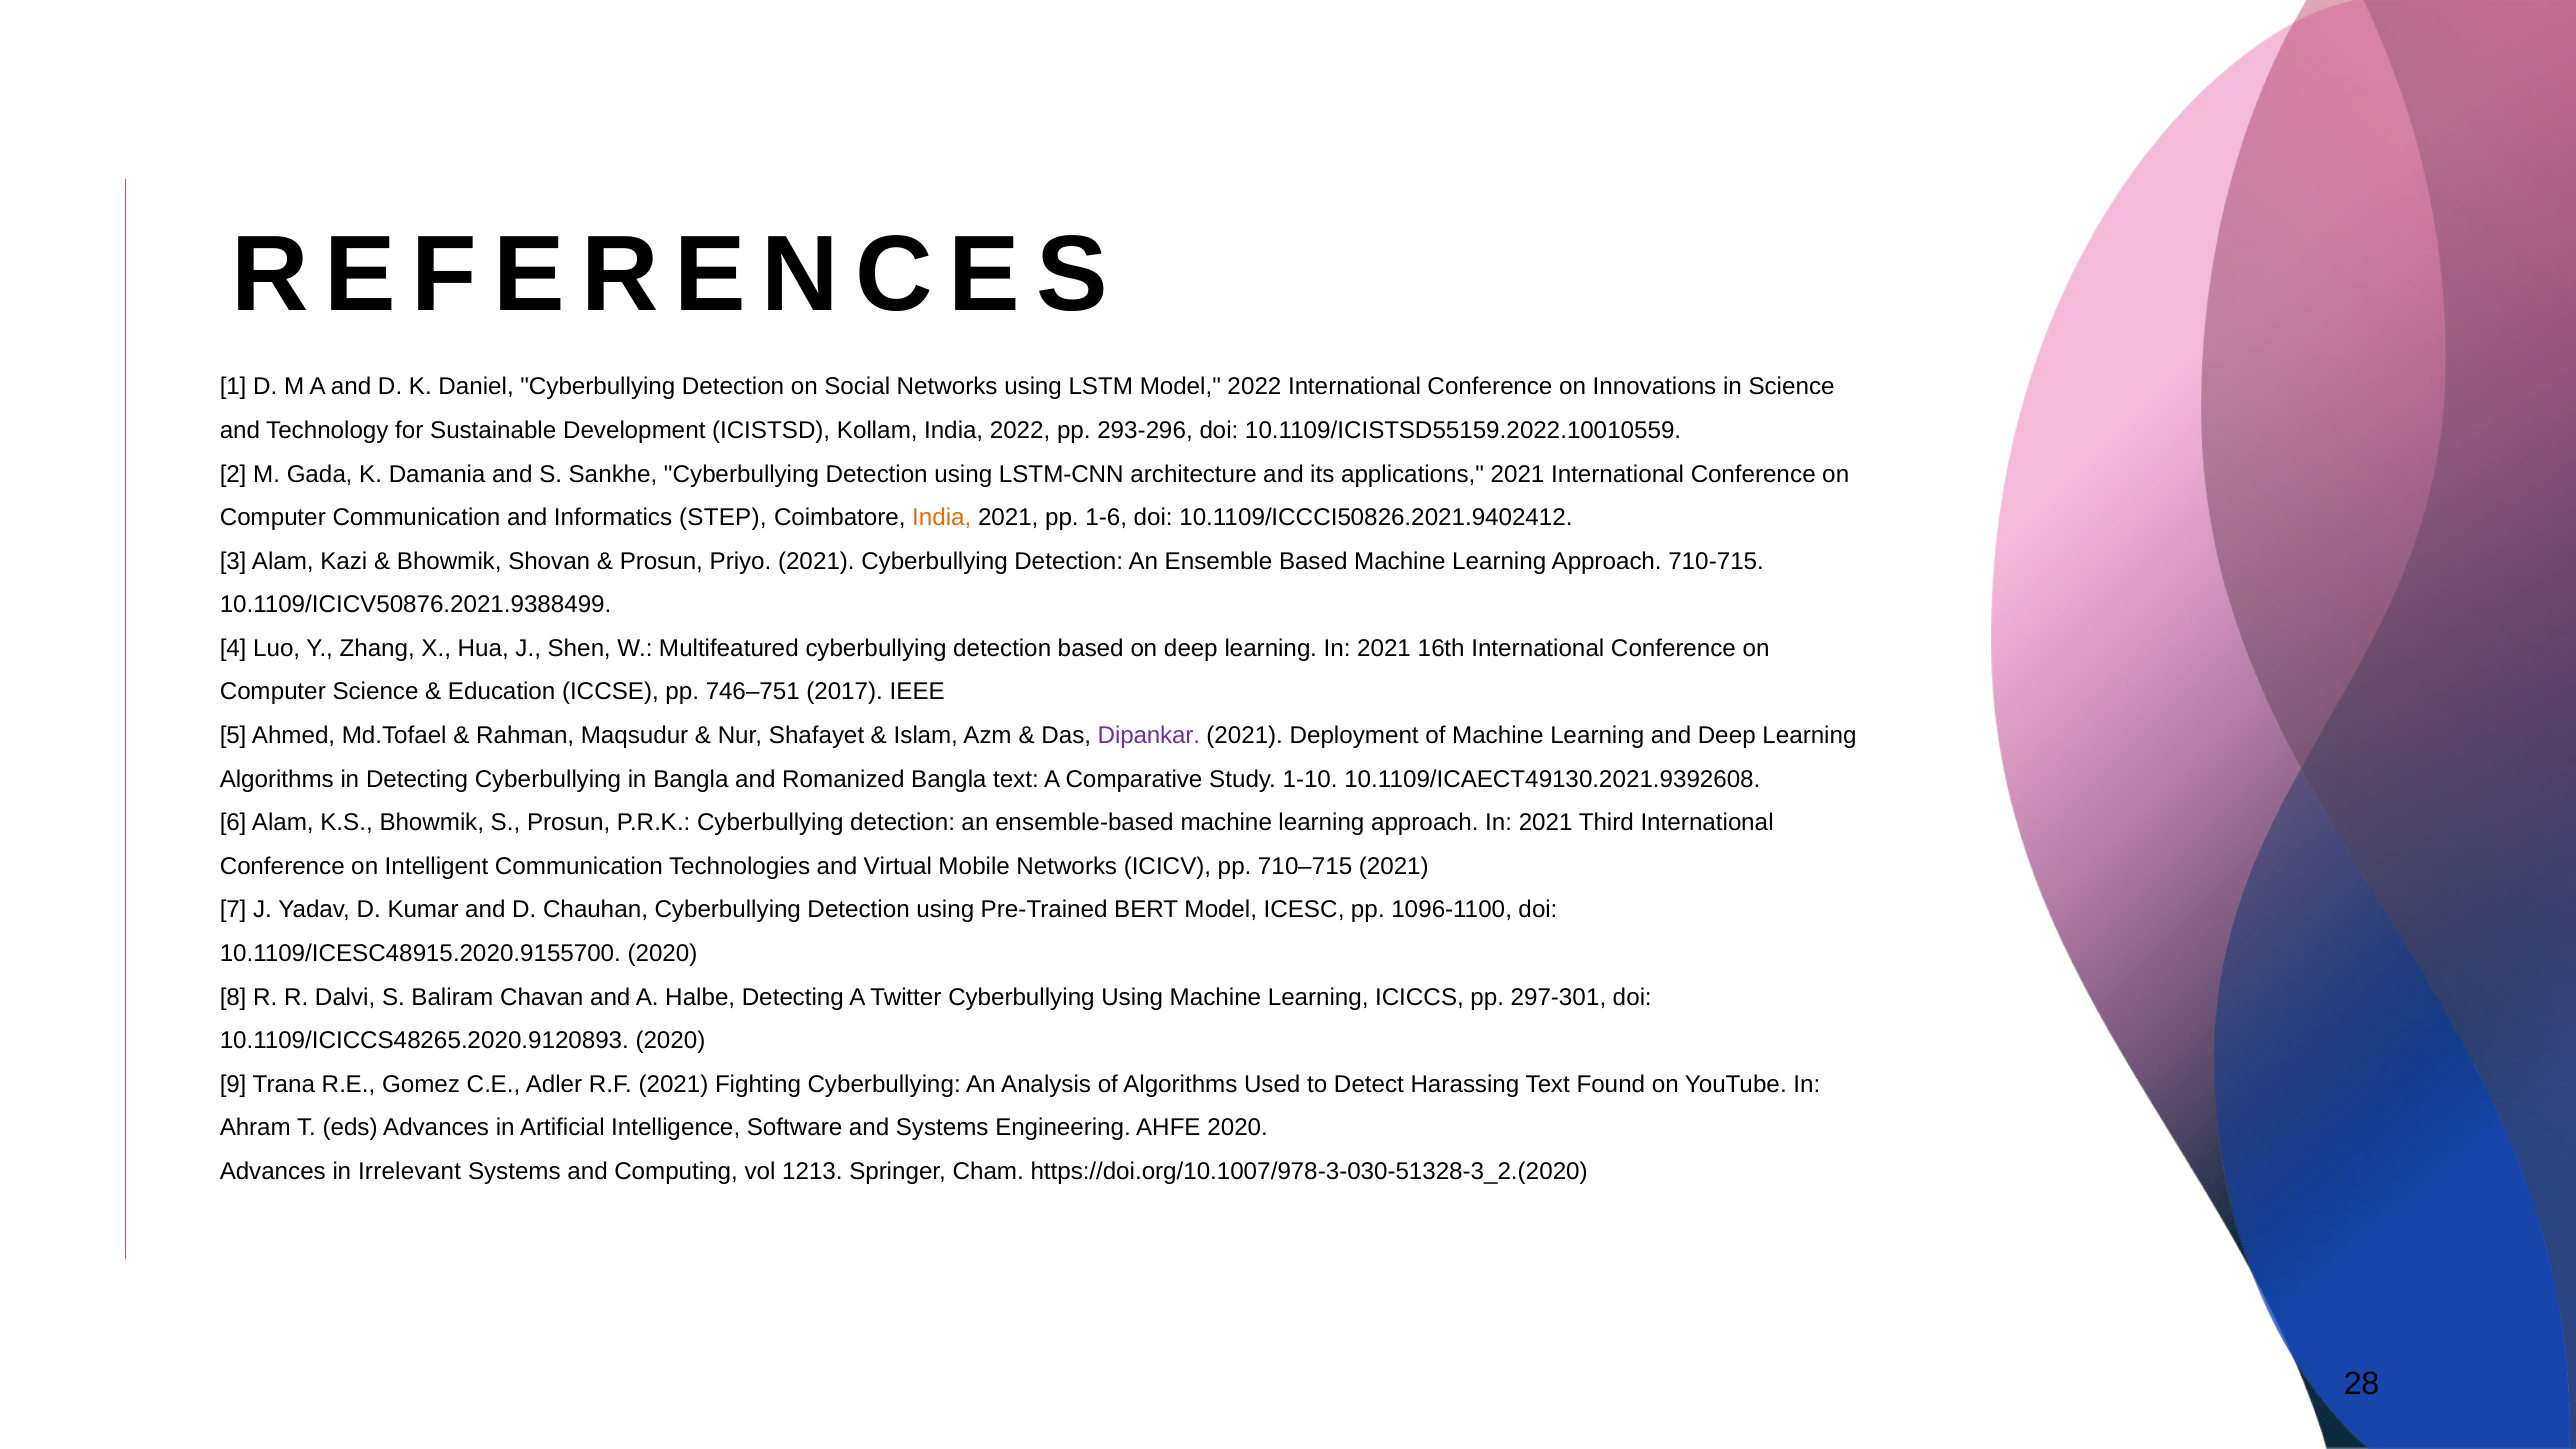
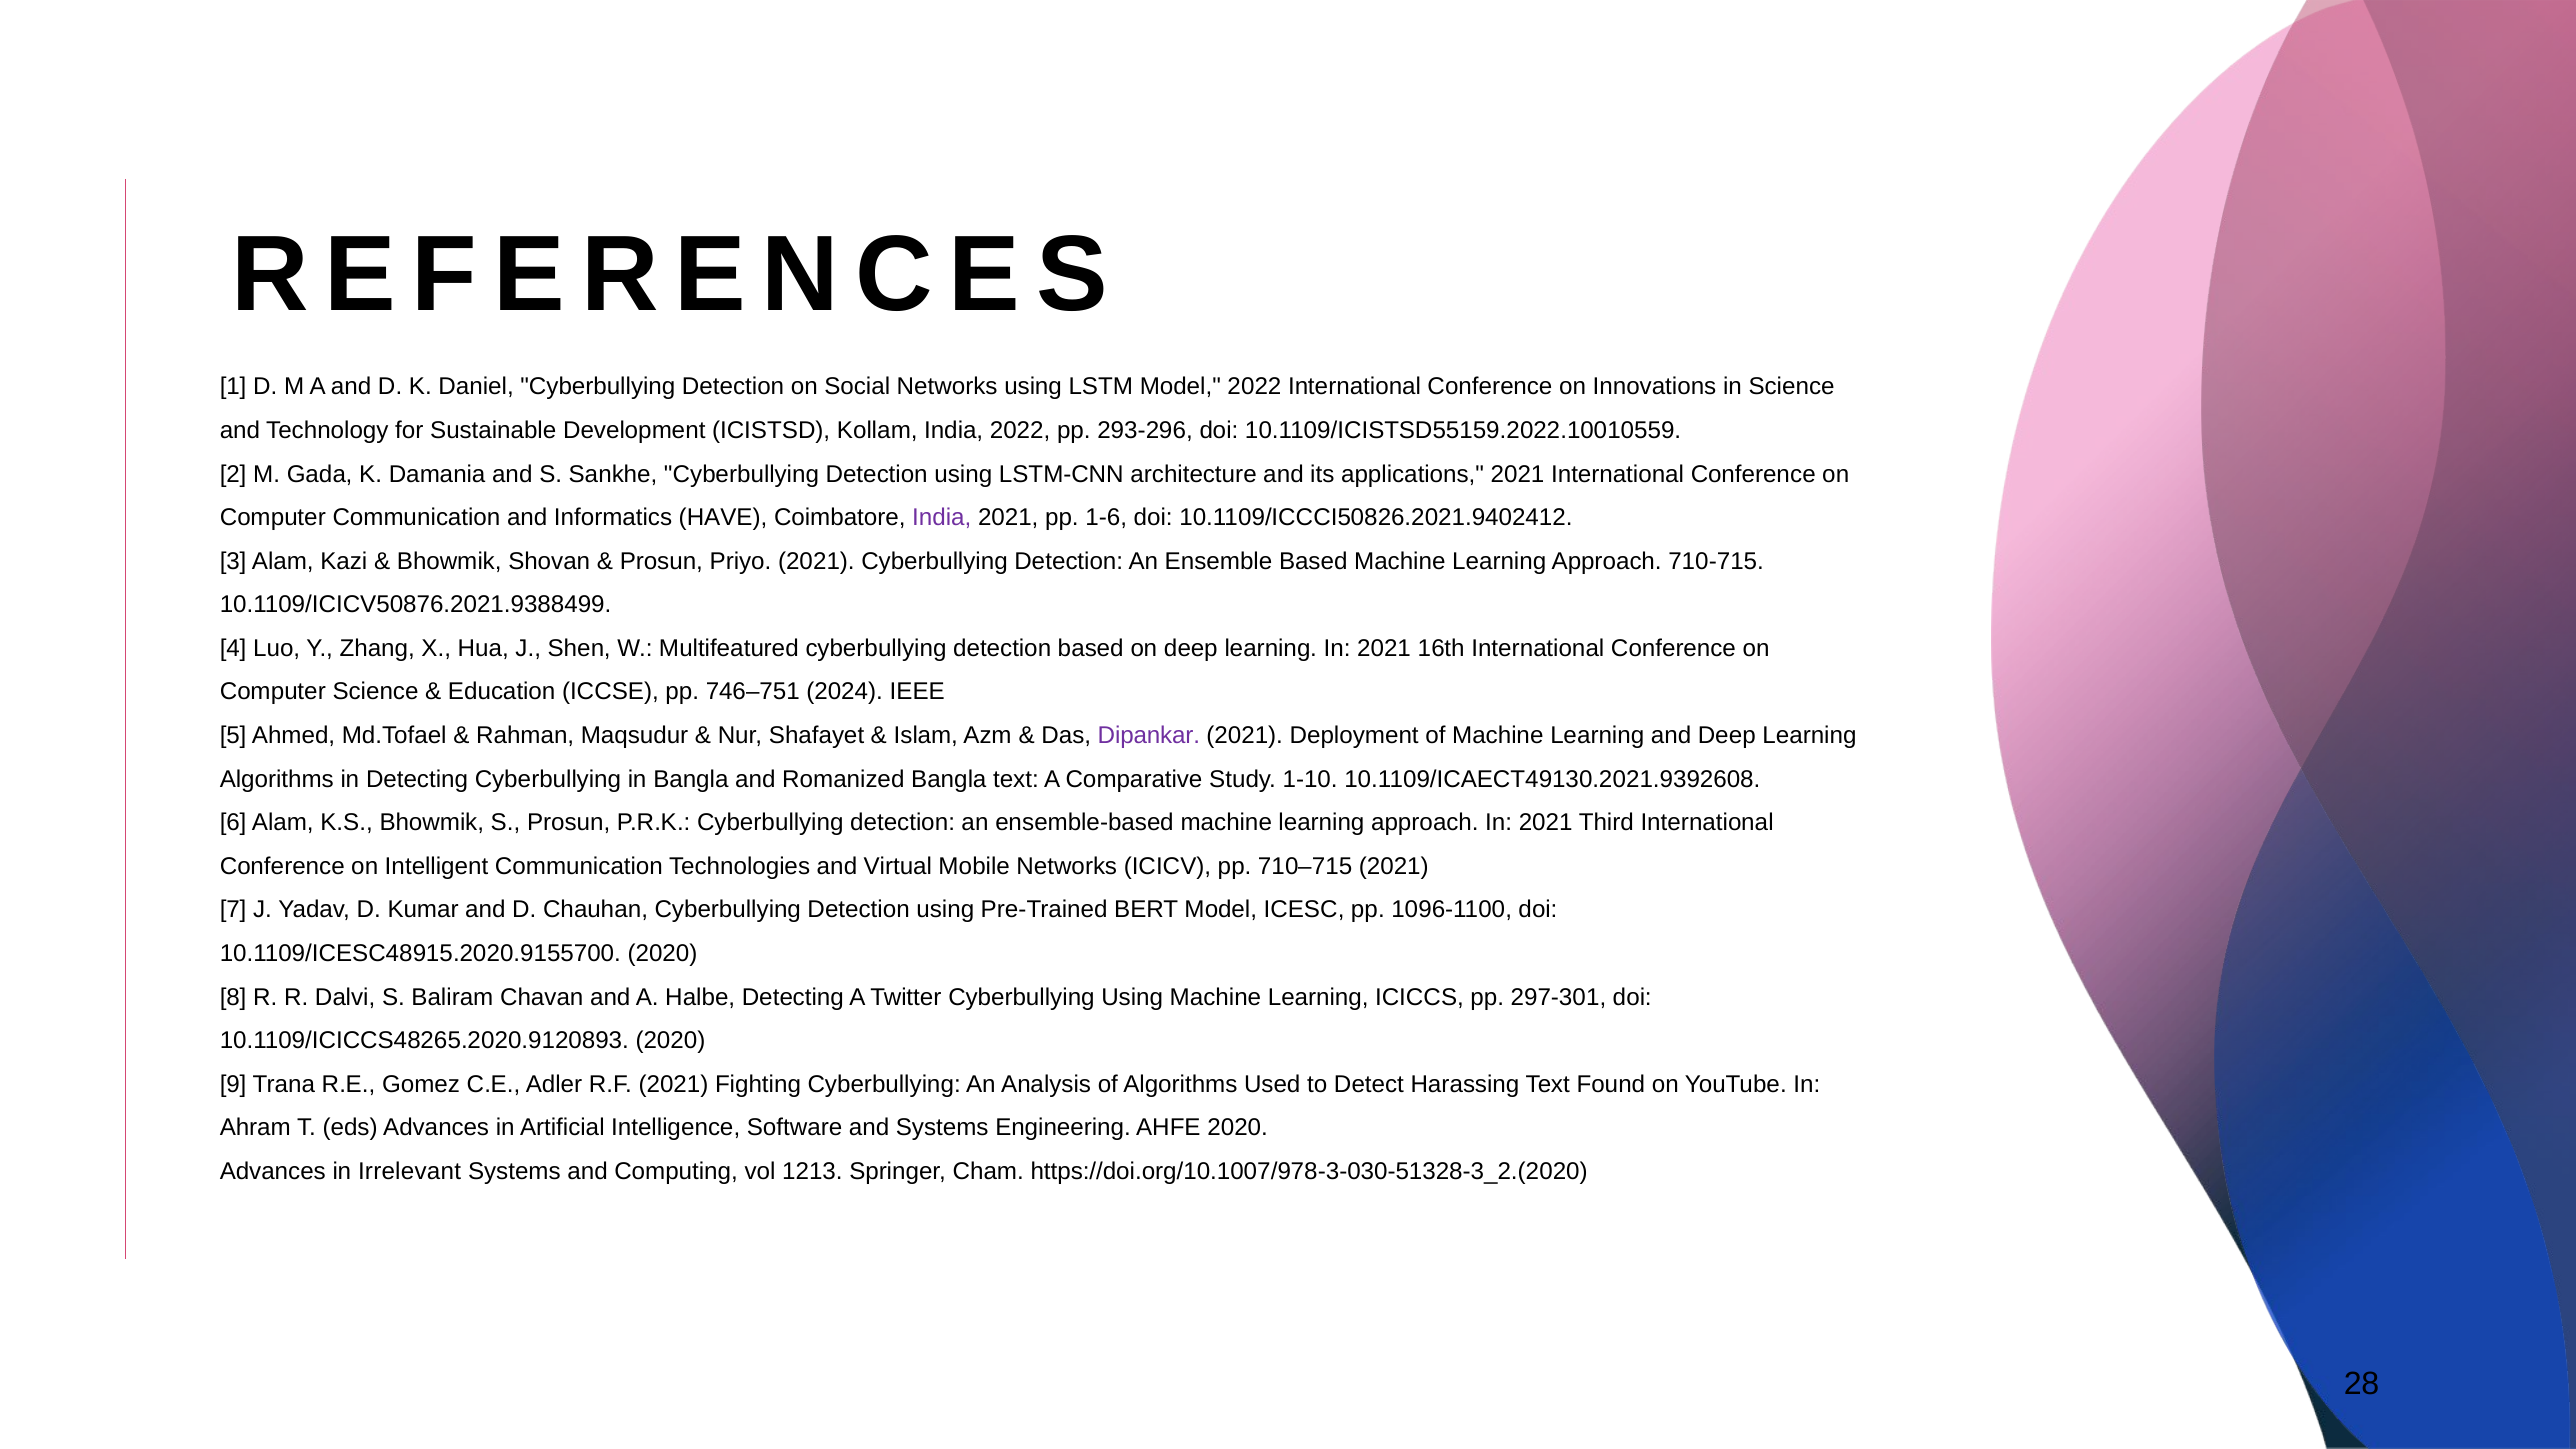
STEP: STEP -> HAVE
India at (942, 518) colour: orange -> purple
2017: 2017 -> 2024
